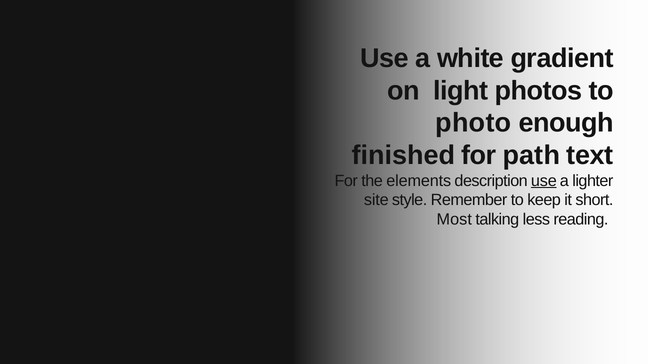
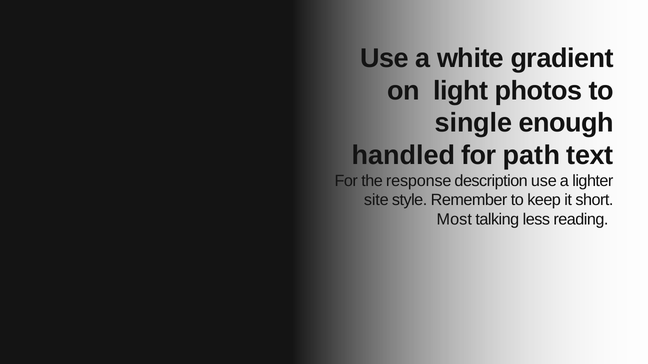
photo: photo -> single
finished: finished -> handled
elements: elements -> response
use at (544, 181) underline: present -> none
